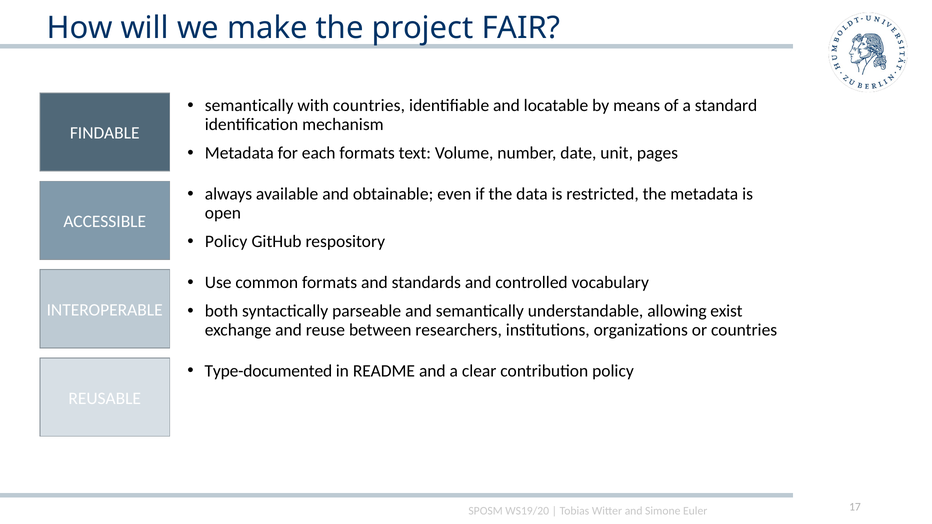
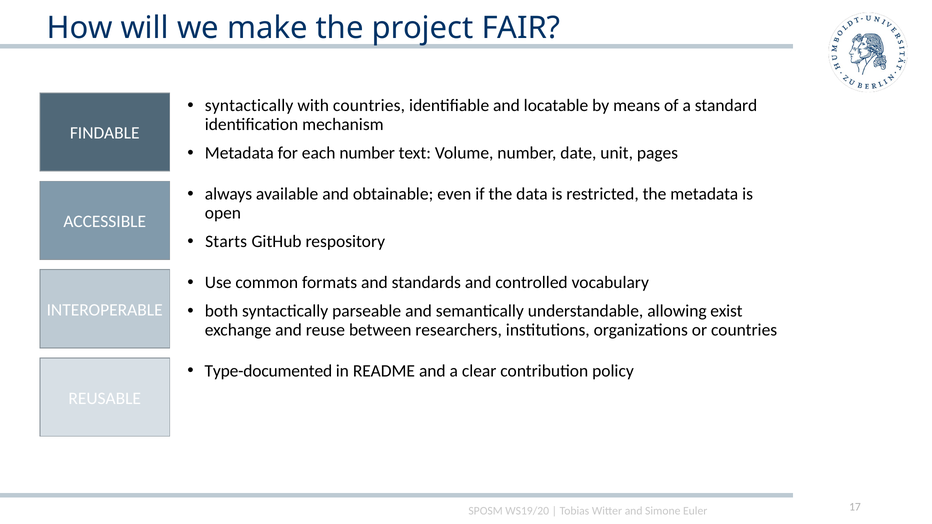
semantically at (249, 106): semantically -> syntactically
each formats: formats -> number
Policy at (226, 242): Policy -> Starts
